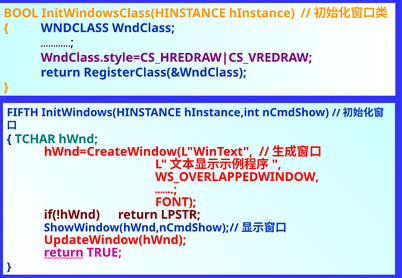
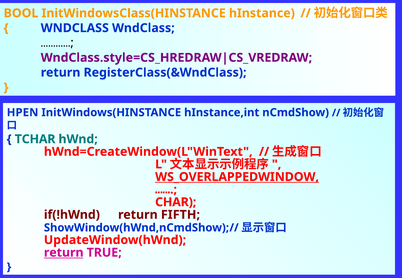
FIFTH: FIFTH -> HPEN
WS_OVERLAPPEDWINDOW underline: none -> present
FONT: FONT -> CHAR
LPSTR: LPSTR -> FIFTH
